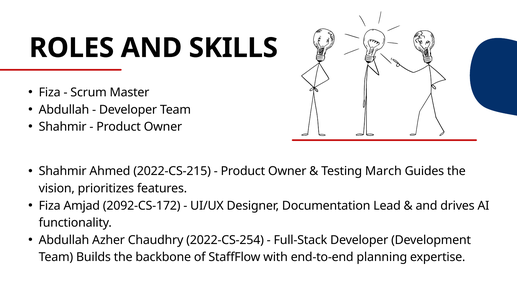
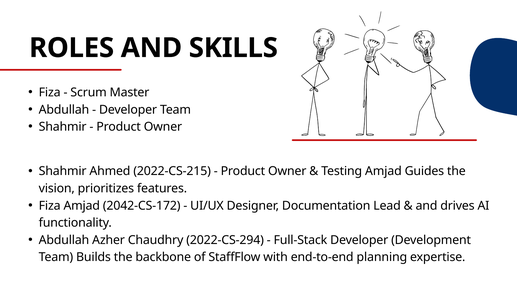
Testing March: March -> Amjad
2092-CS-172: 2092-CS-172 -> 2042-CS-172
2022-CS-254: 2022-CS-254 -> 2022-CS-294
